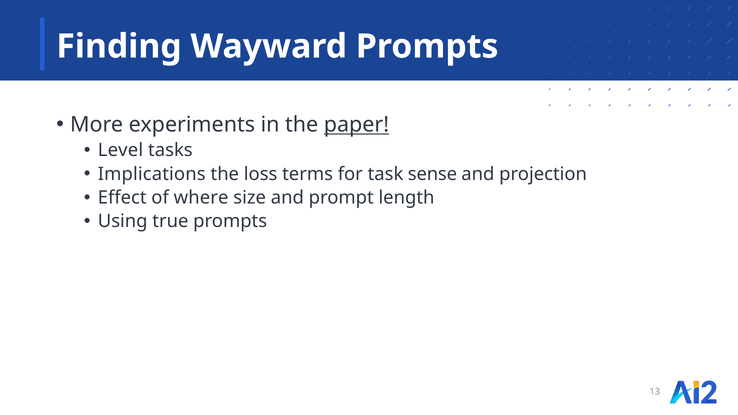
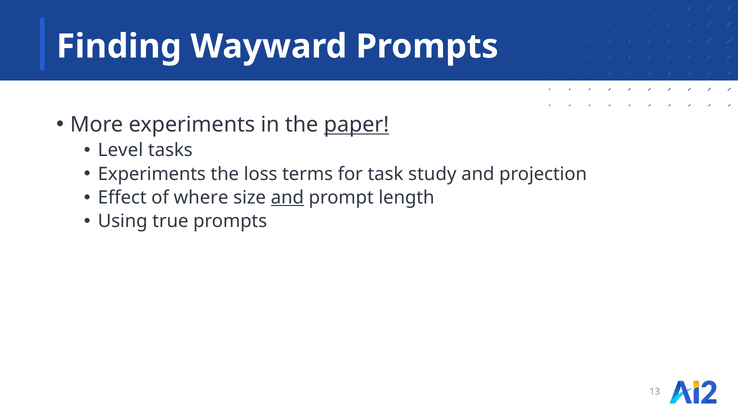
Implications at (152, 174): Implications -> Experiments
sense: sense -> study
and at (287, 198) underline: none -> present
